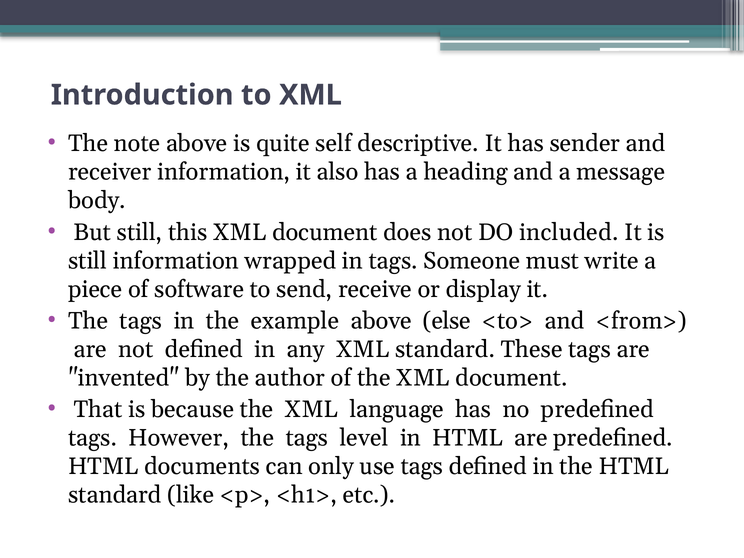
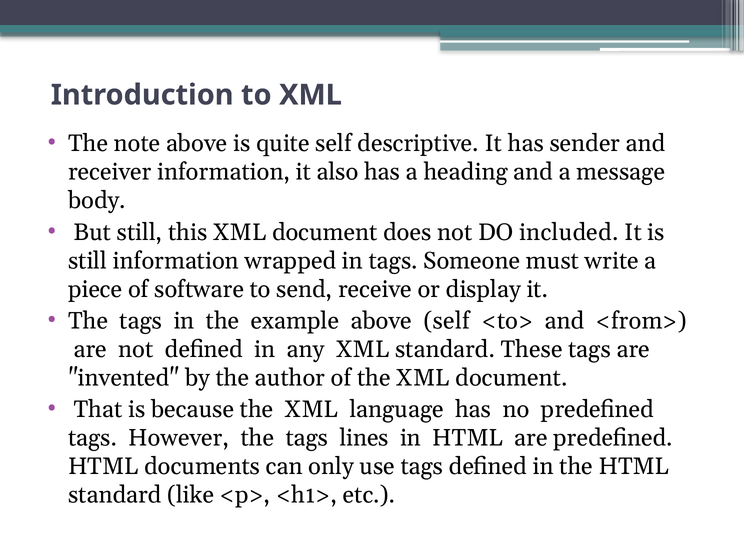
above else: else -> self
level: level -> lines
